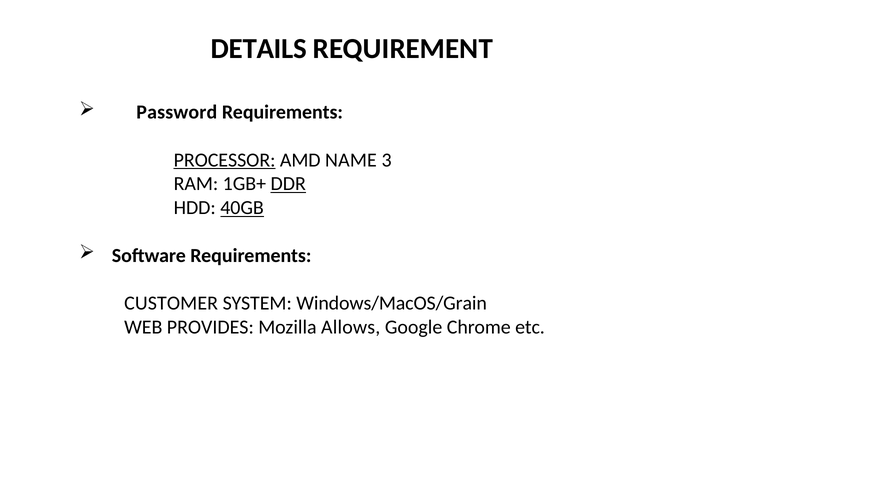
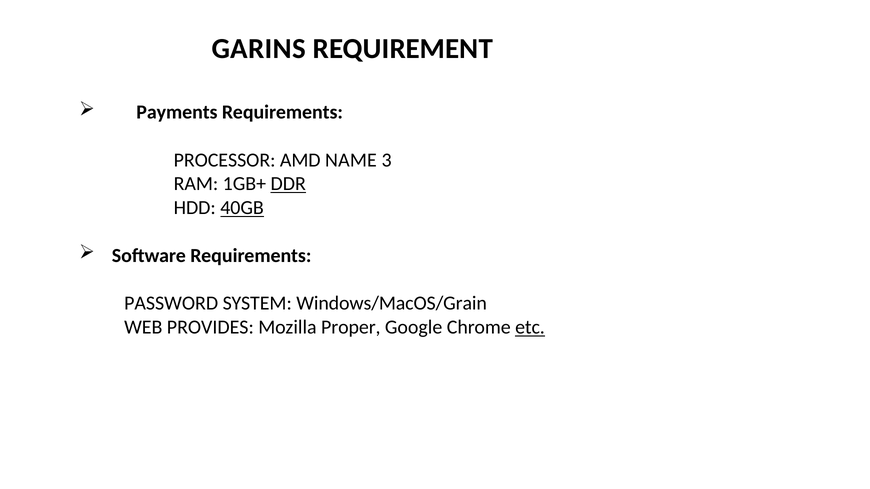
DETAILS: DETAILS -> GARINS
Password: Password -> Payments
PROCESSOR underline: present -> none
CUSTOMER: CUSTOMER -> PASSWORD
Allows: Allows -> Proper
etc underline: none -> present
